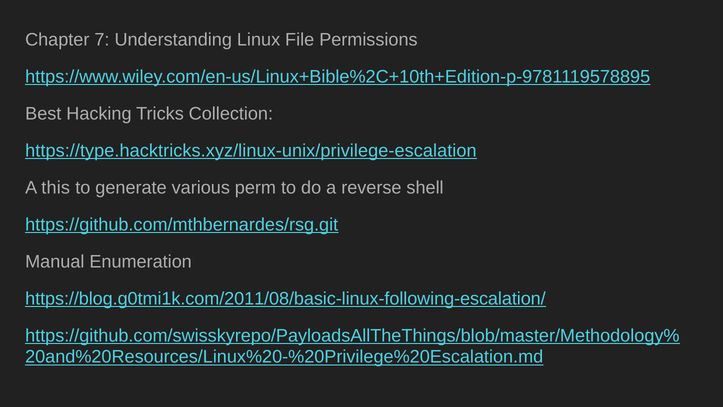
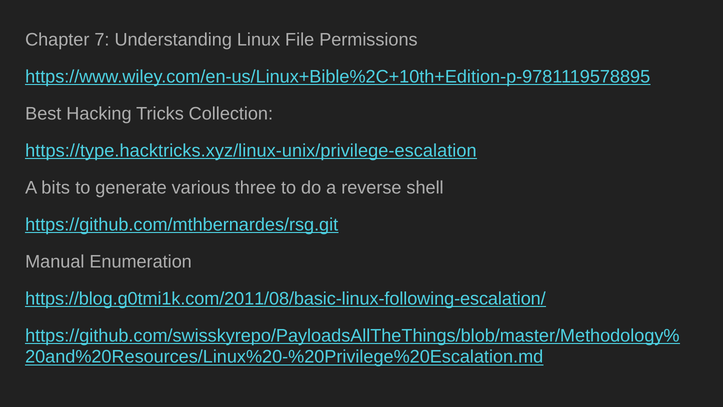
this: this -> bits
perm: perm -> three
